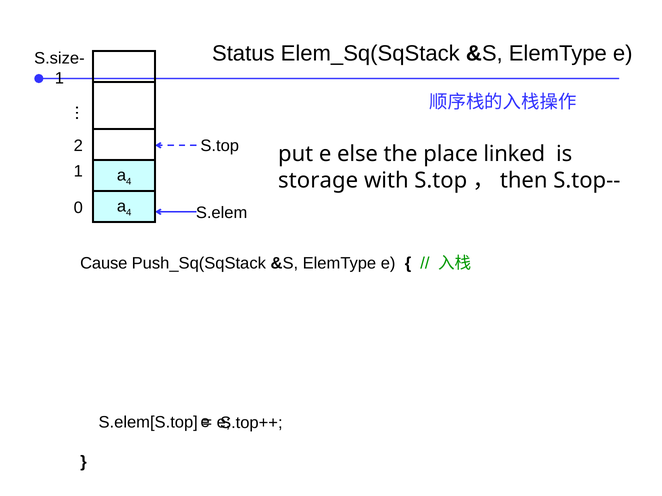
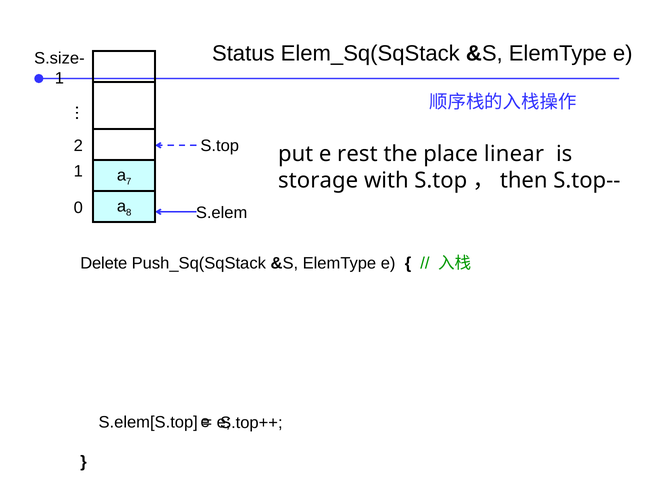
else: else -> rest
linked: linked -> linear
4 at (129, 182): 4 -> 7
4 at (129, 213): 4 -> 8
Cause: Cause -> Delete
